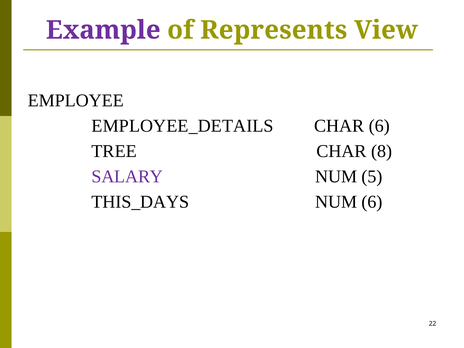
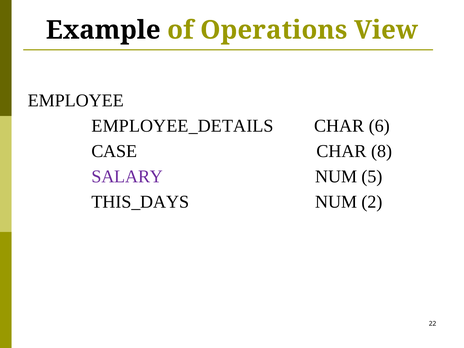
Example colour: purple -> black
Represents: Represents -> Operations
TREE: TREE -> CASE
NUM 6: 6 -> 2
